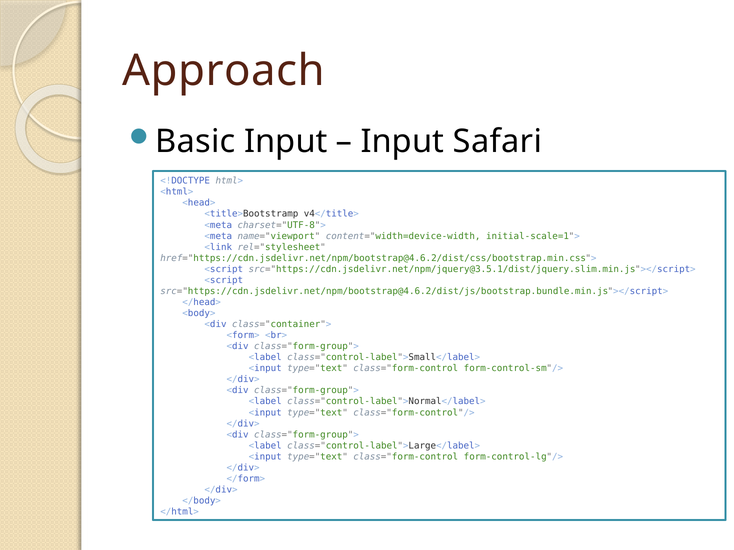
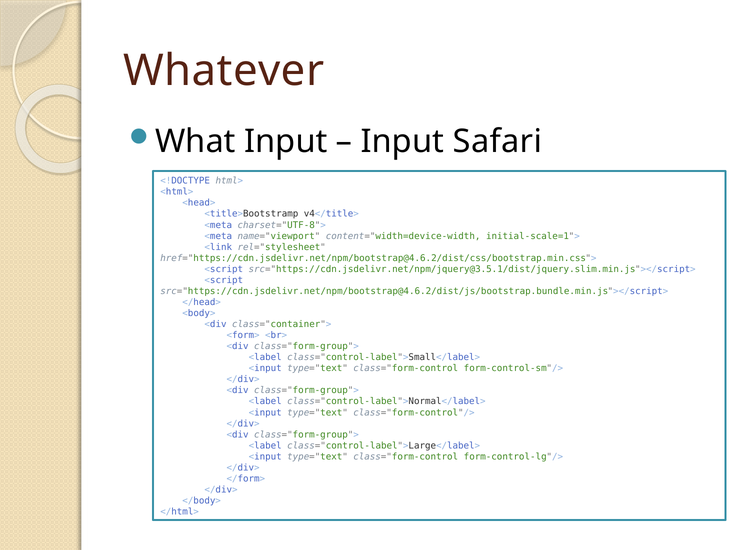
Approach: Approach -> Whatever
Basic: Basic -> What
